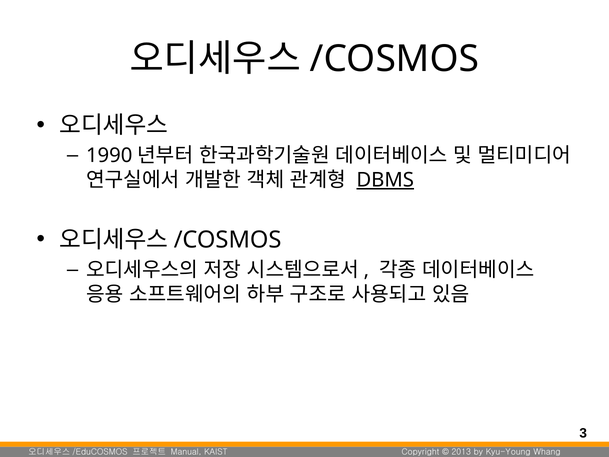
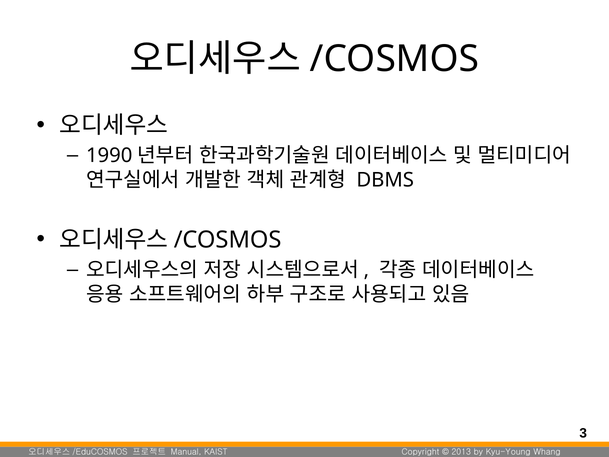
DBMS underline: present -> none
